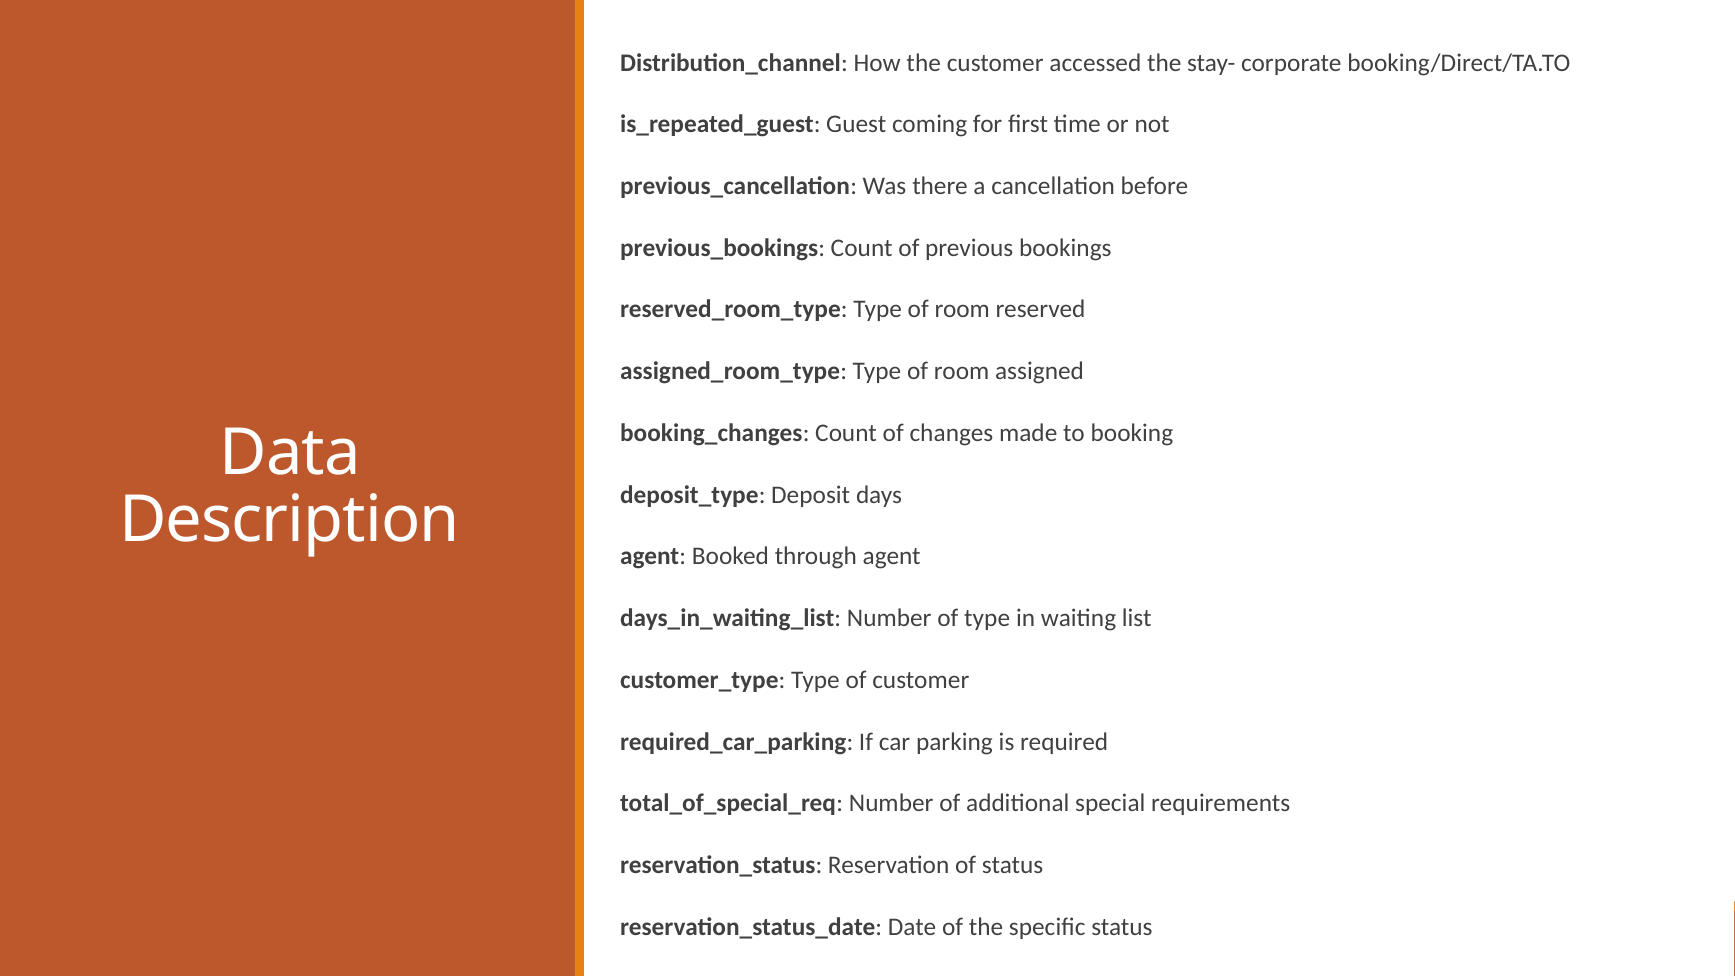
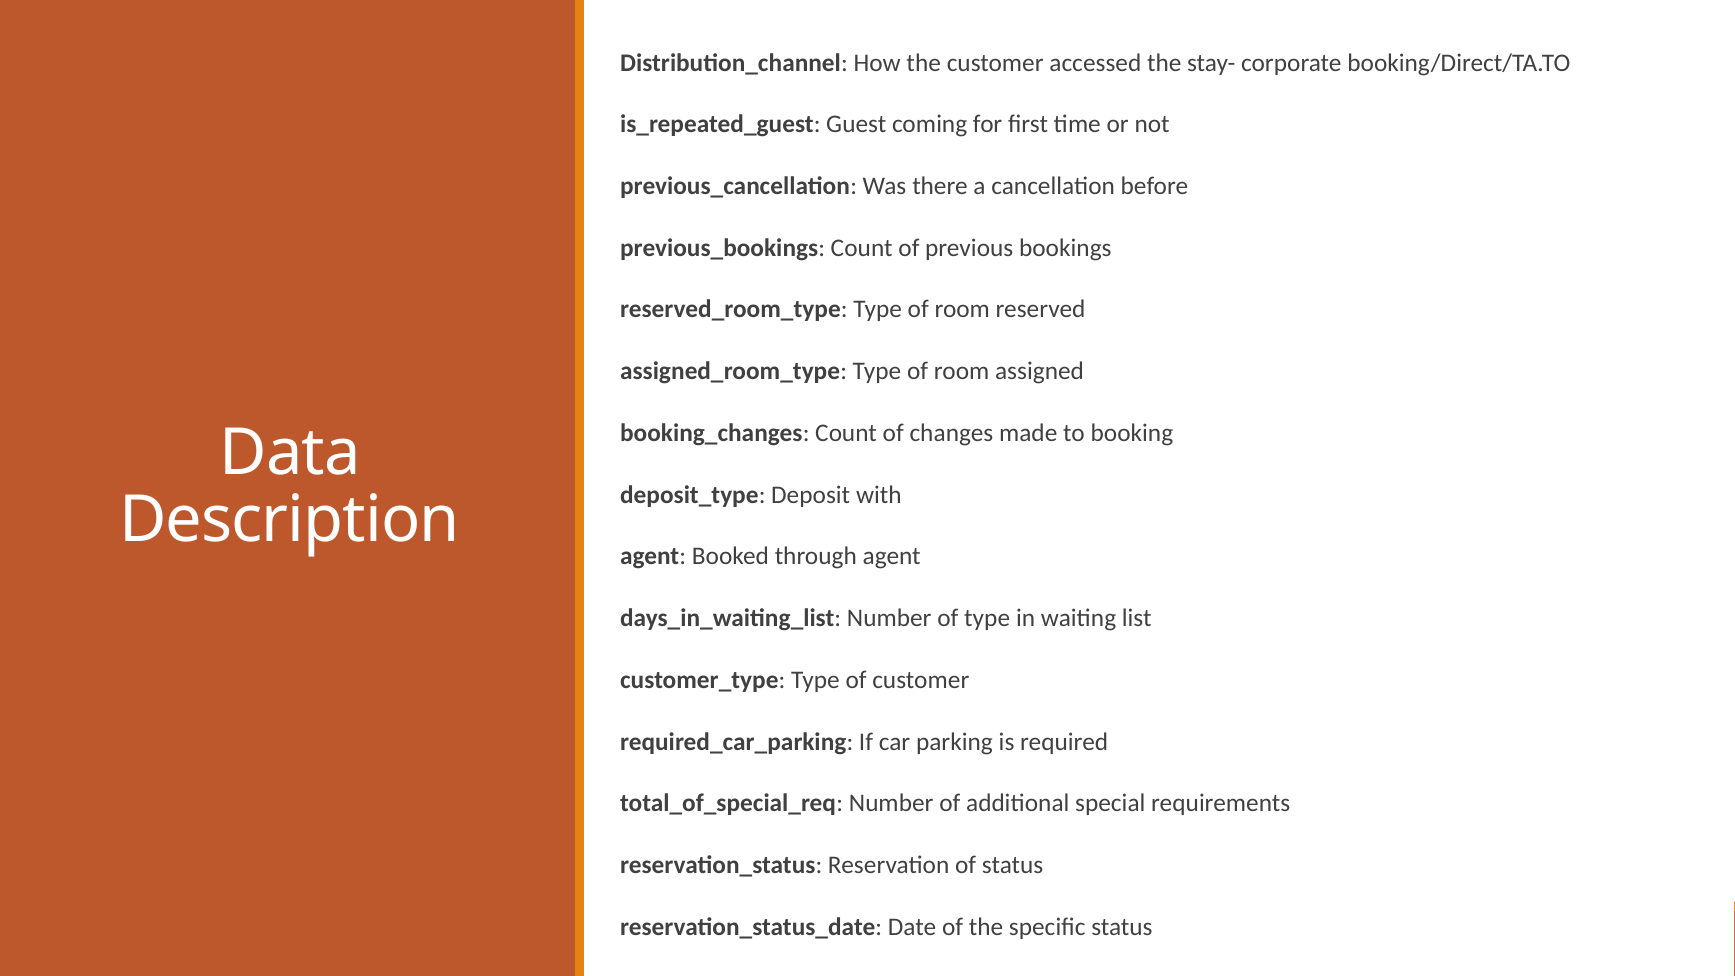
days: days -> with
